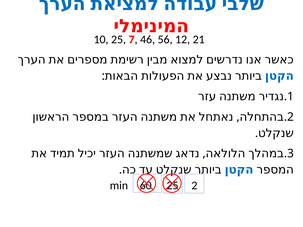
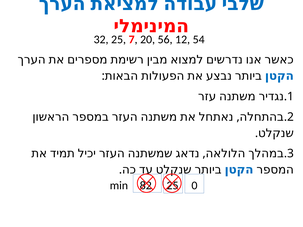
10: 10 -> 32
46: 46 -> 20
21: 21 -> 54
60: 60 -> 82
25 2: 2 -> 0
